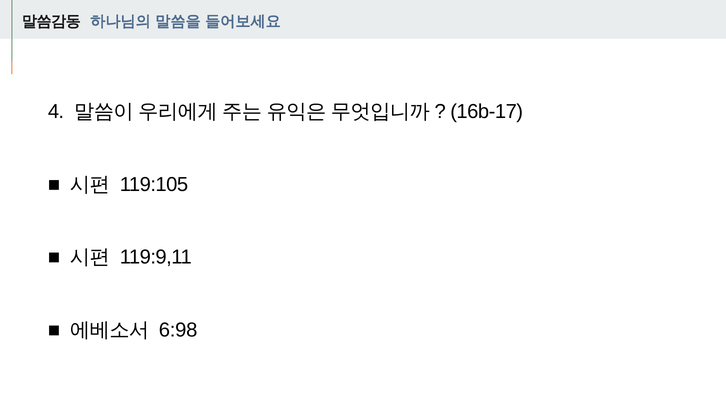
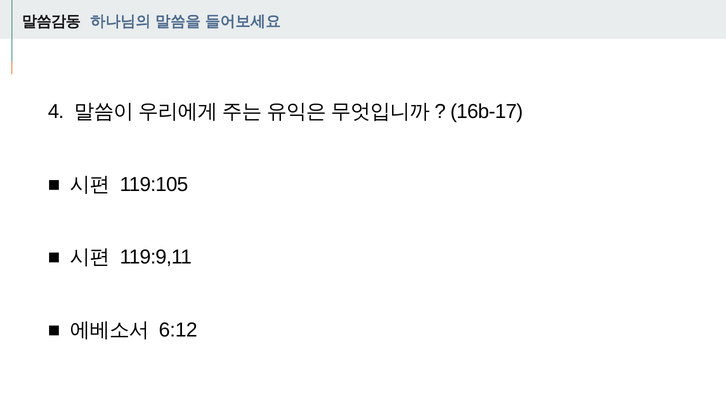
6:98: 6:98 -> 6:12
